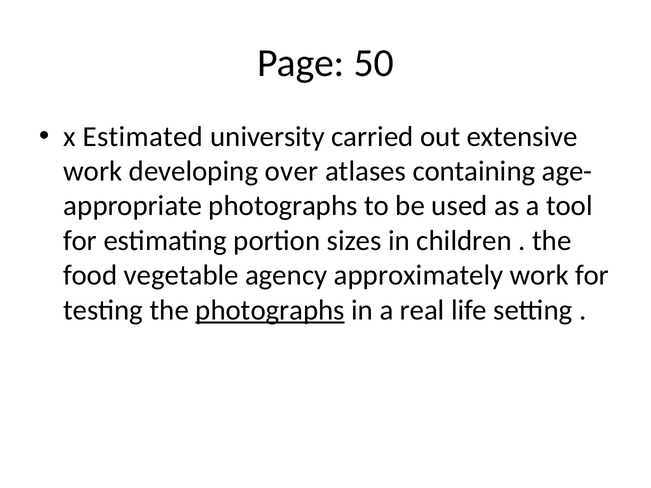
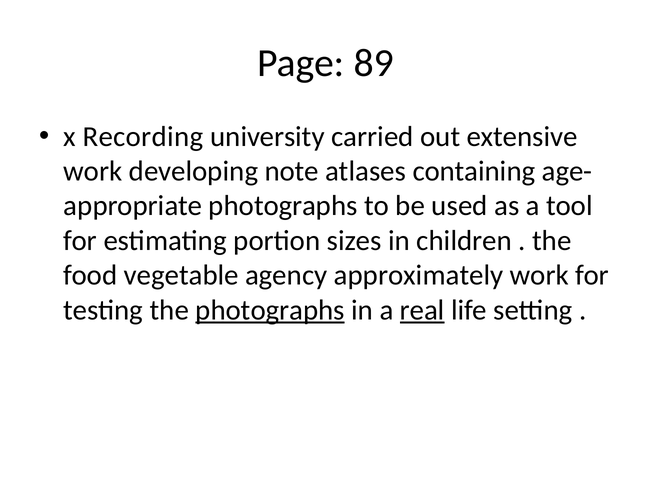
50: 50 -> 89
Estimated: Estimated -> Recording
over: over -> note
real underline: none -> present
